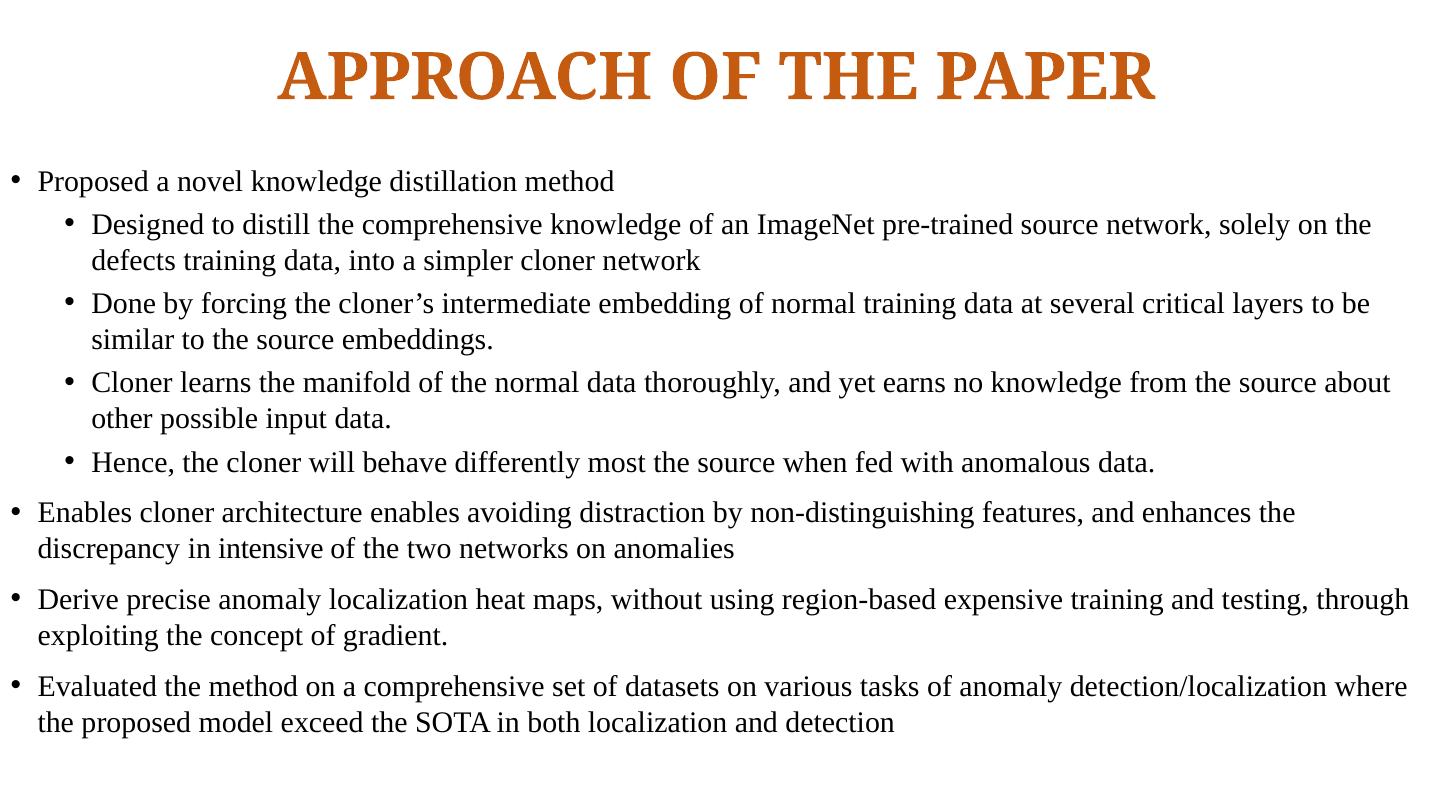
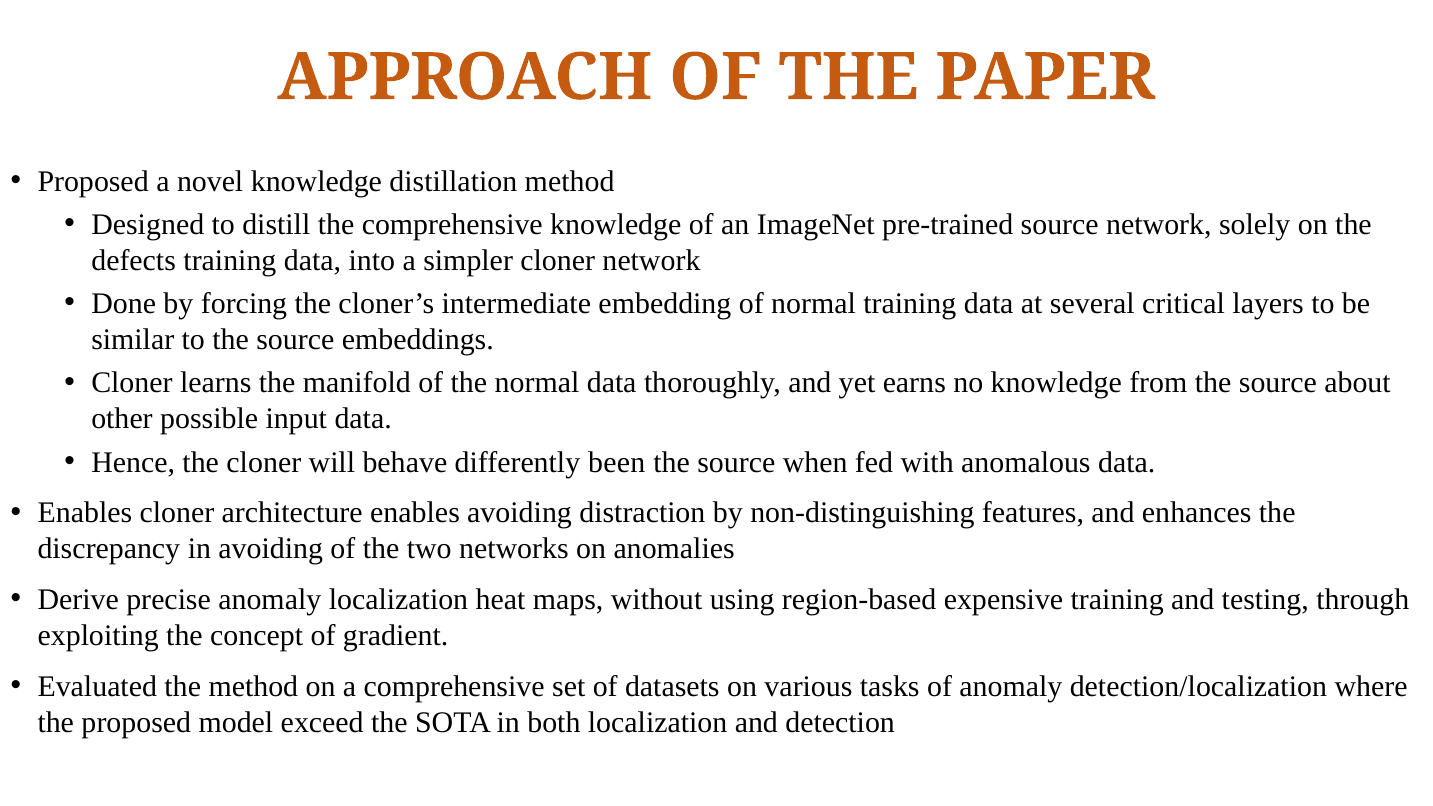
most: most -> been
in intensive: intensive -> avoiding
